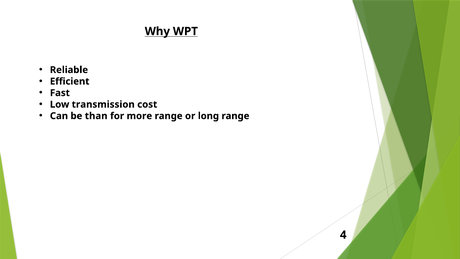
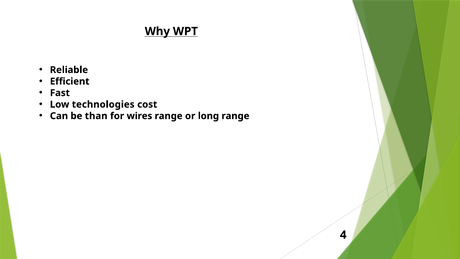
transmission: transmission -> technologies
more: more -> wires
